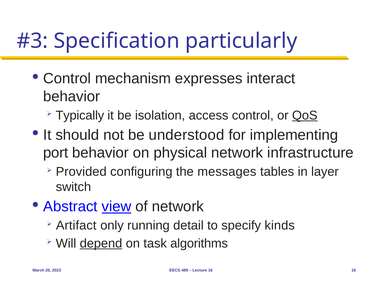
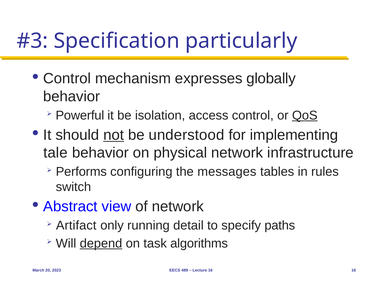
interact: interact -> globally
Typically: Typically -> Powerful
not underline: none -> present
port: port -> tale
Provided: Provided -> Performs
layer: layer -> rules
view underline: present -> none
kinds: kinds -> paths
